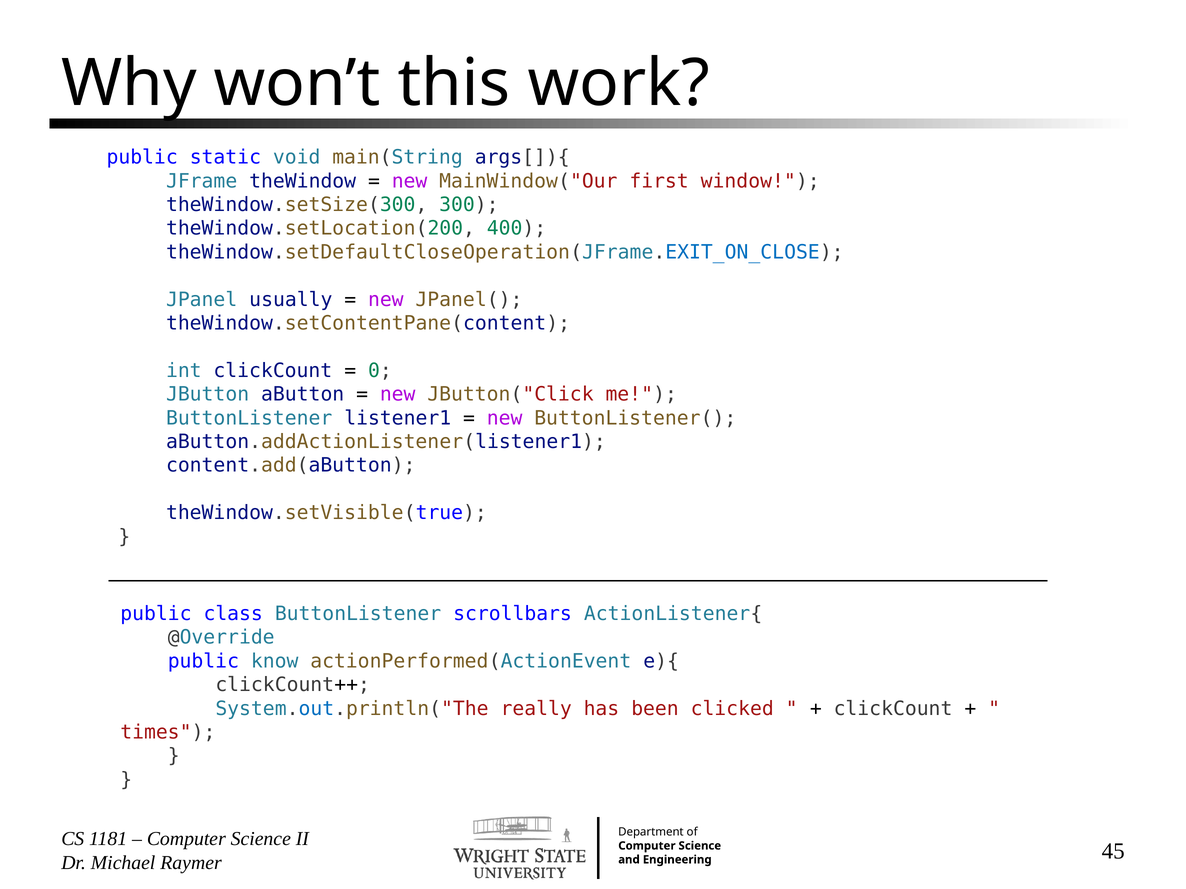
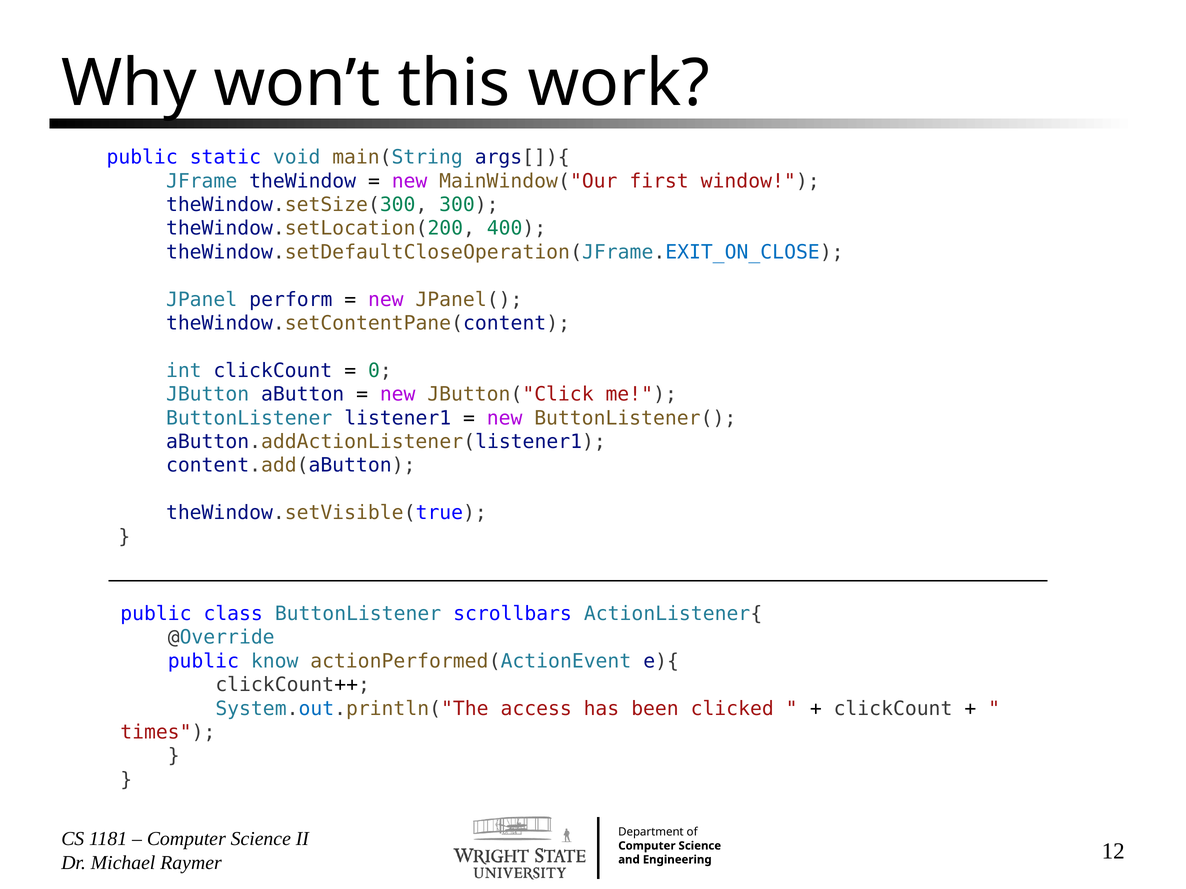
usually: usually -> perform
really: really -> access
45: 45 -> 12
